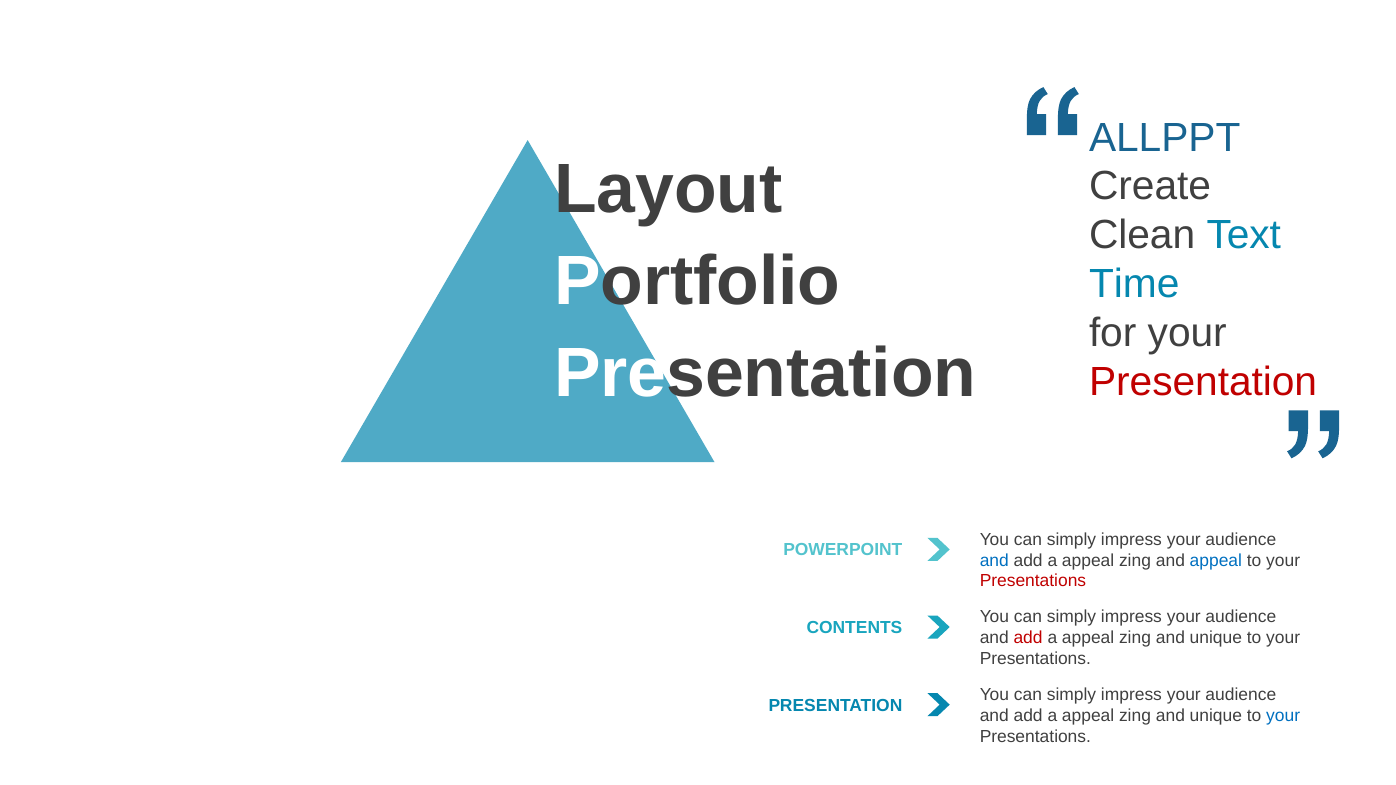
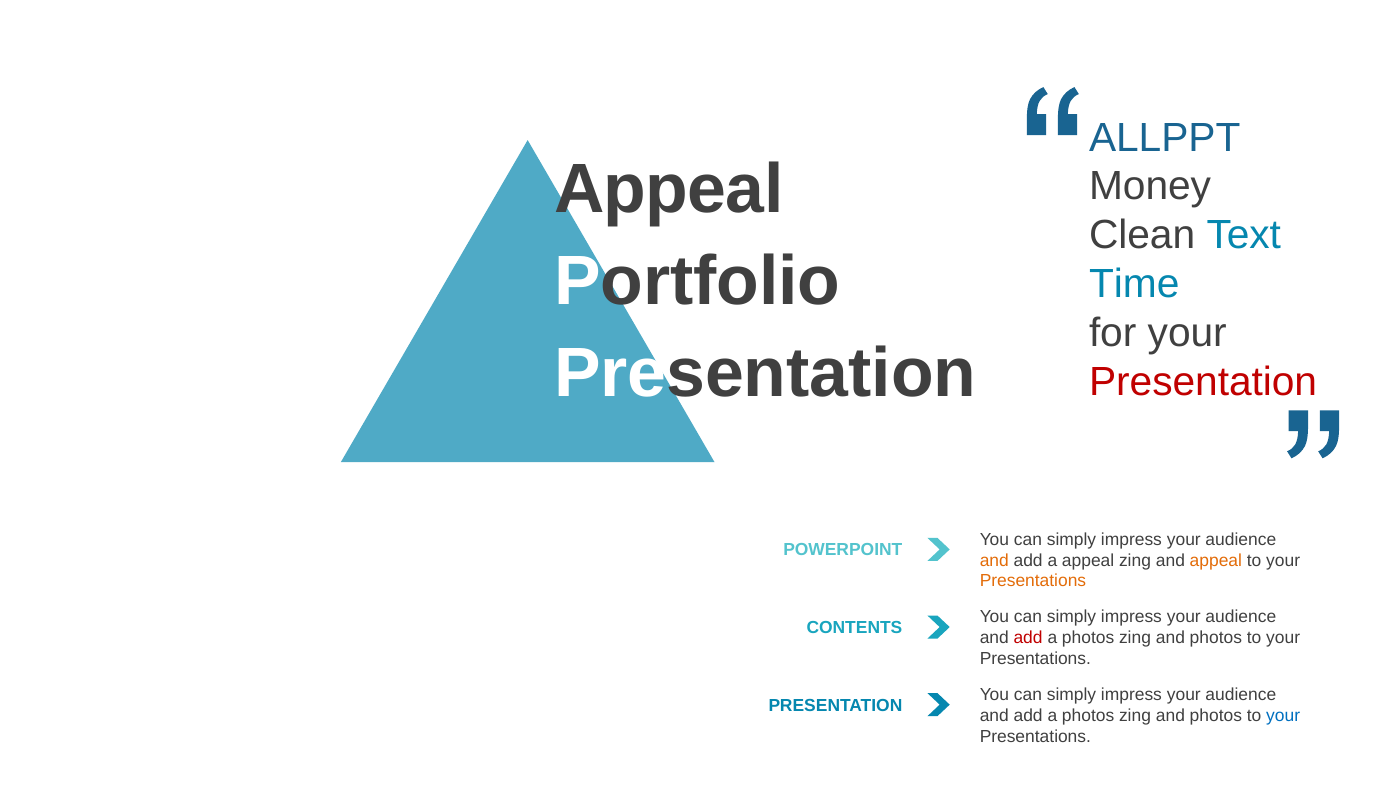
Layout at (668, 190): Layout -> Appeal
Create: Create -> Money
and at (994, 560) colour: blue -> orange
appeal at (1216, 560) colour: blue -> orange
Presentations at (1033, 581) colour: red -> orange
appeal at (1088, 638): appeal -> photos
unique at (1216, 638): unique -> photos
appeal at (1088, 716): appeal -> photos
unique at (1216, 716): unique -> photos
